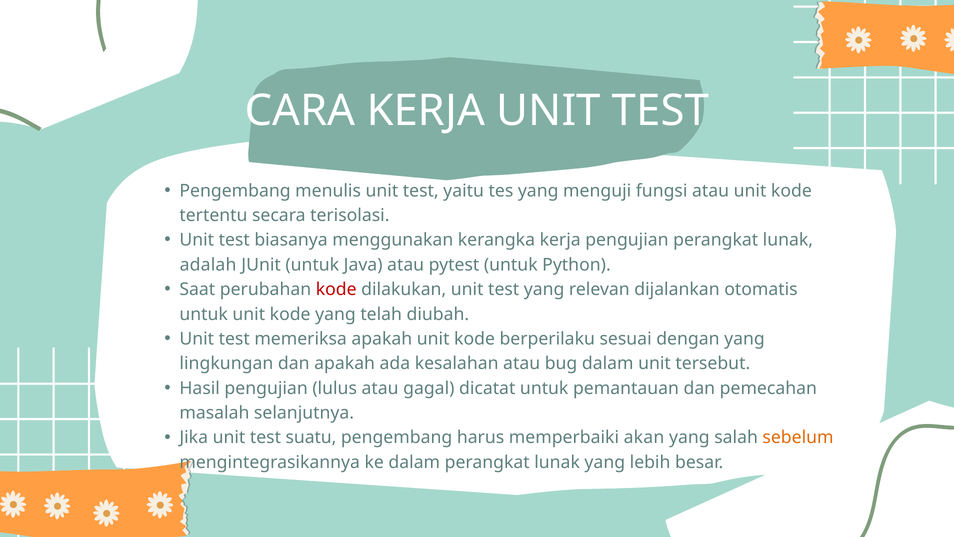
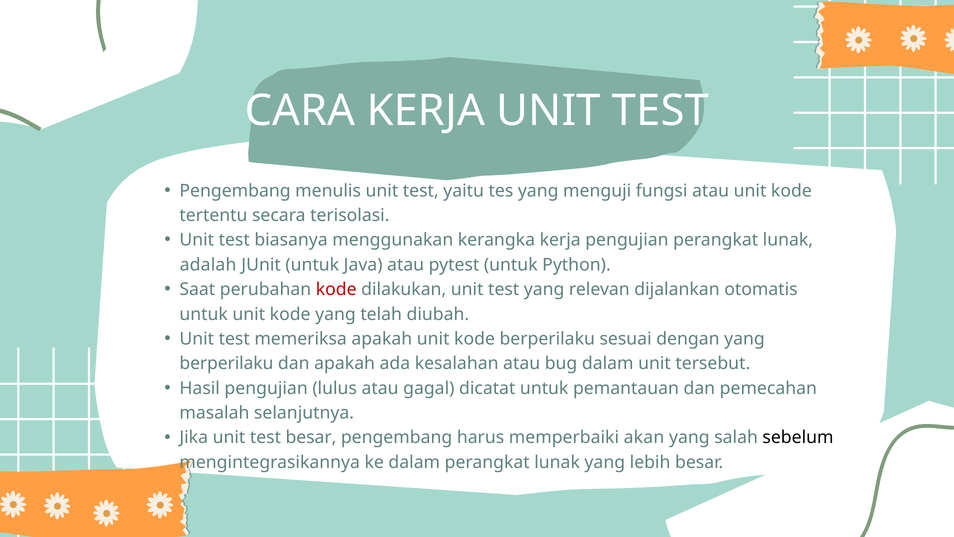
lingkungan at (226, 363): lingkungan -> berperilaku
test suatu: suatu -> besar
sebelum colour: orange -> black
